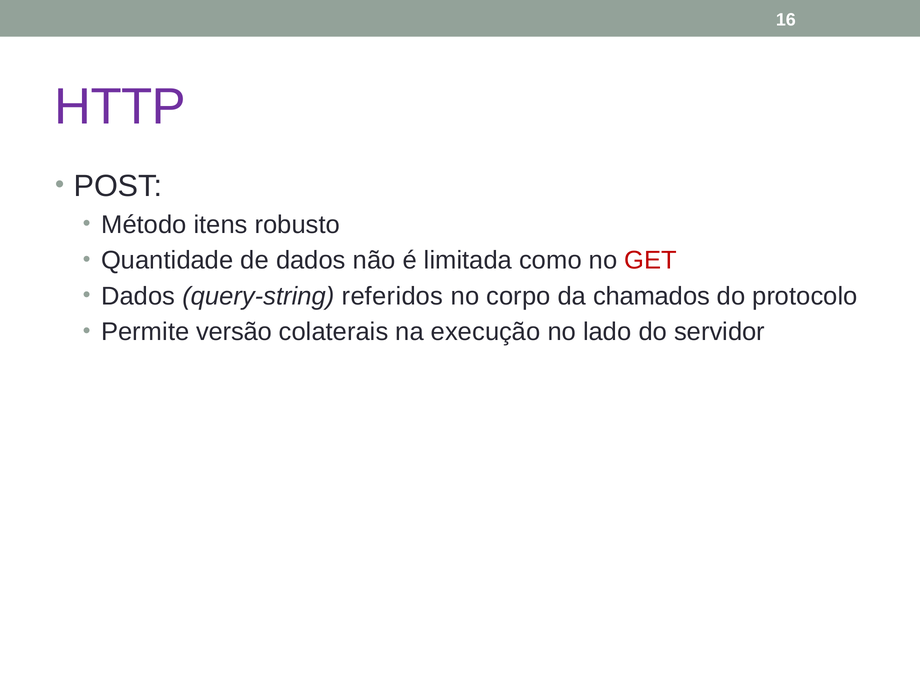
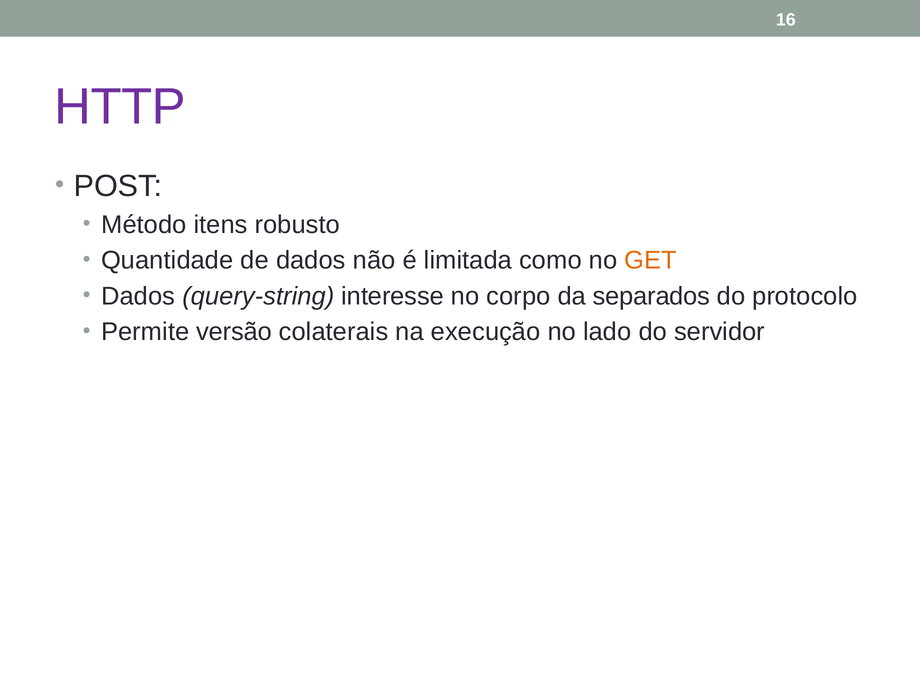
GET colour: red -> orange
referidos: referidos -> interesse
chamados: chamados -> separados
